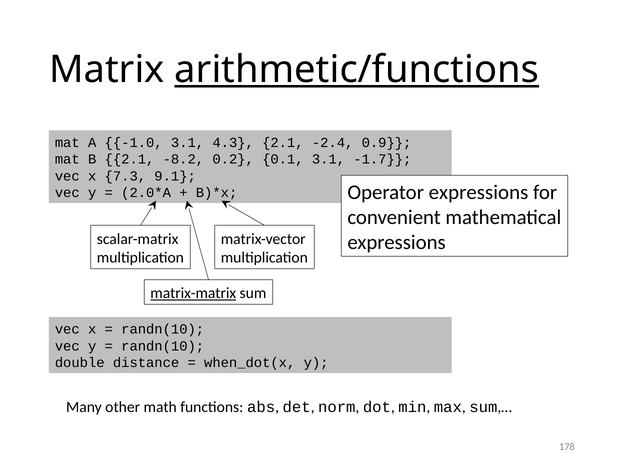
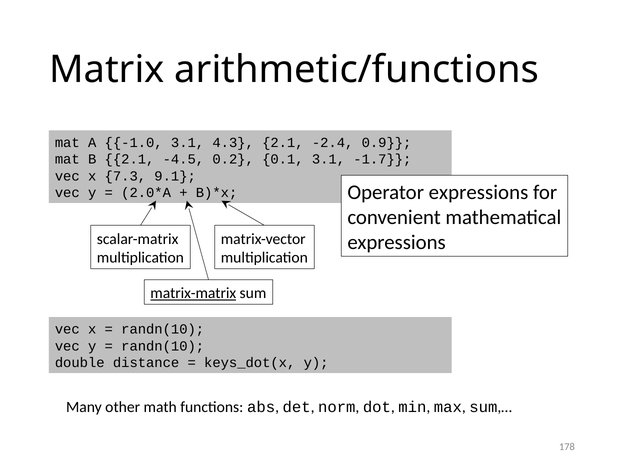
arithmetic/functions underline: present -> none
-8.2: -8.2 -> -4.5
when_dot(x: when_dot(x -> keys_dot(x
